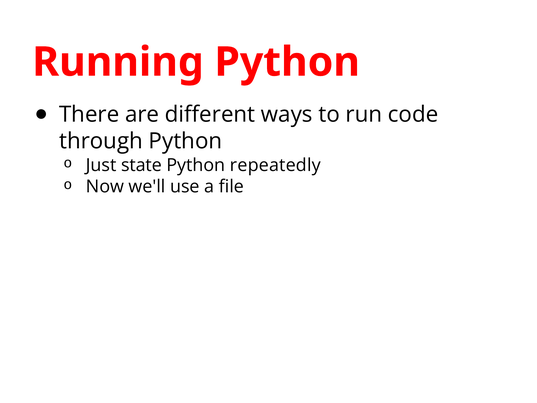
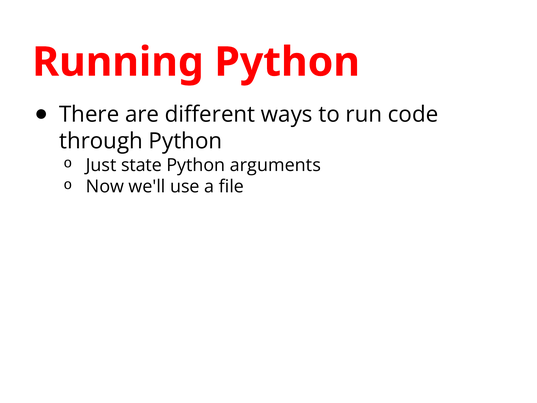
repeatedly: repeatedly -> arguments
